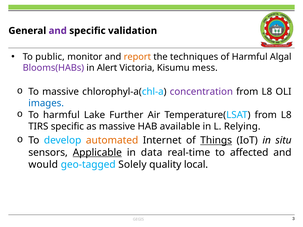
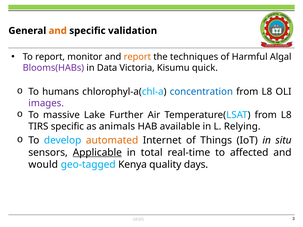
and at (58, 31) colour: purple -> orange
To public: public -> report
Alert: Alert -> Data
mess: mess -> quick
To massive: massive -> humans
concentration colour: purple -> blue
images colour: blue -> purple
To harmful: harmful -> massive
as massive: massive -> animals
Things underline: present -> none
data: data -> total
Solely: Solely -> Kenya
local: local -> days
